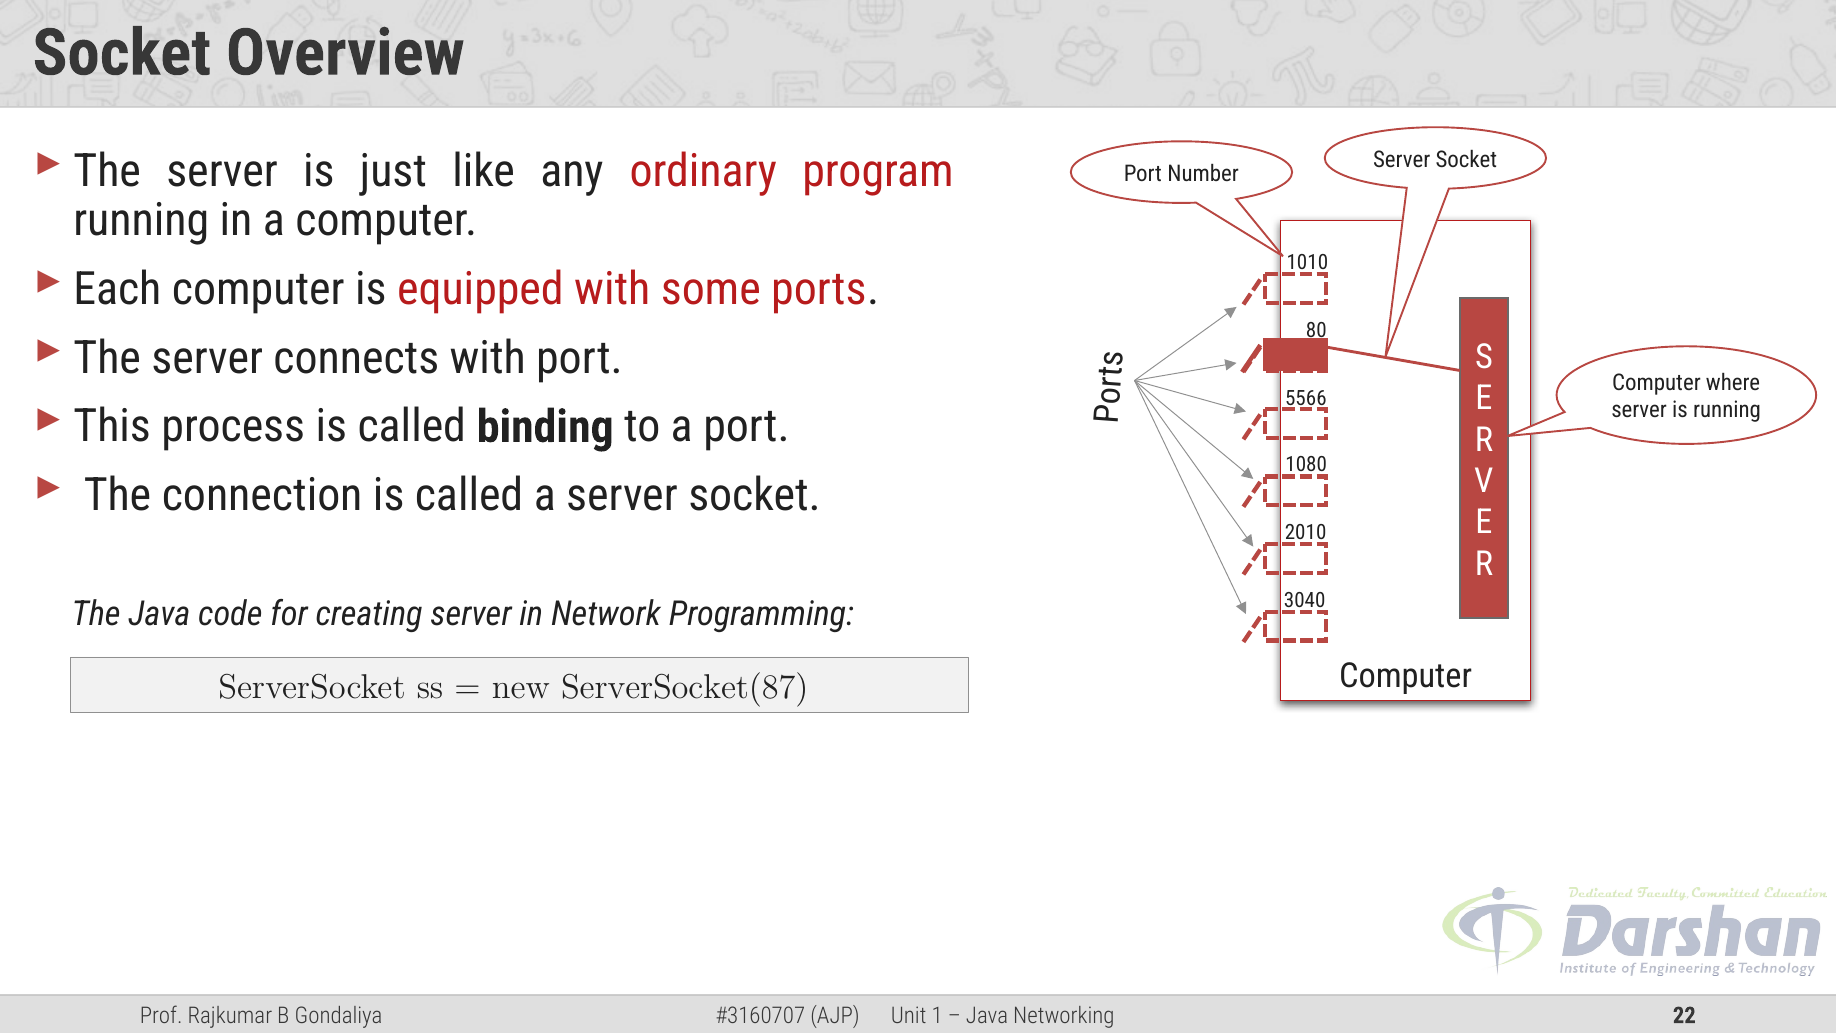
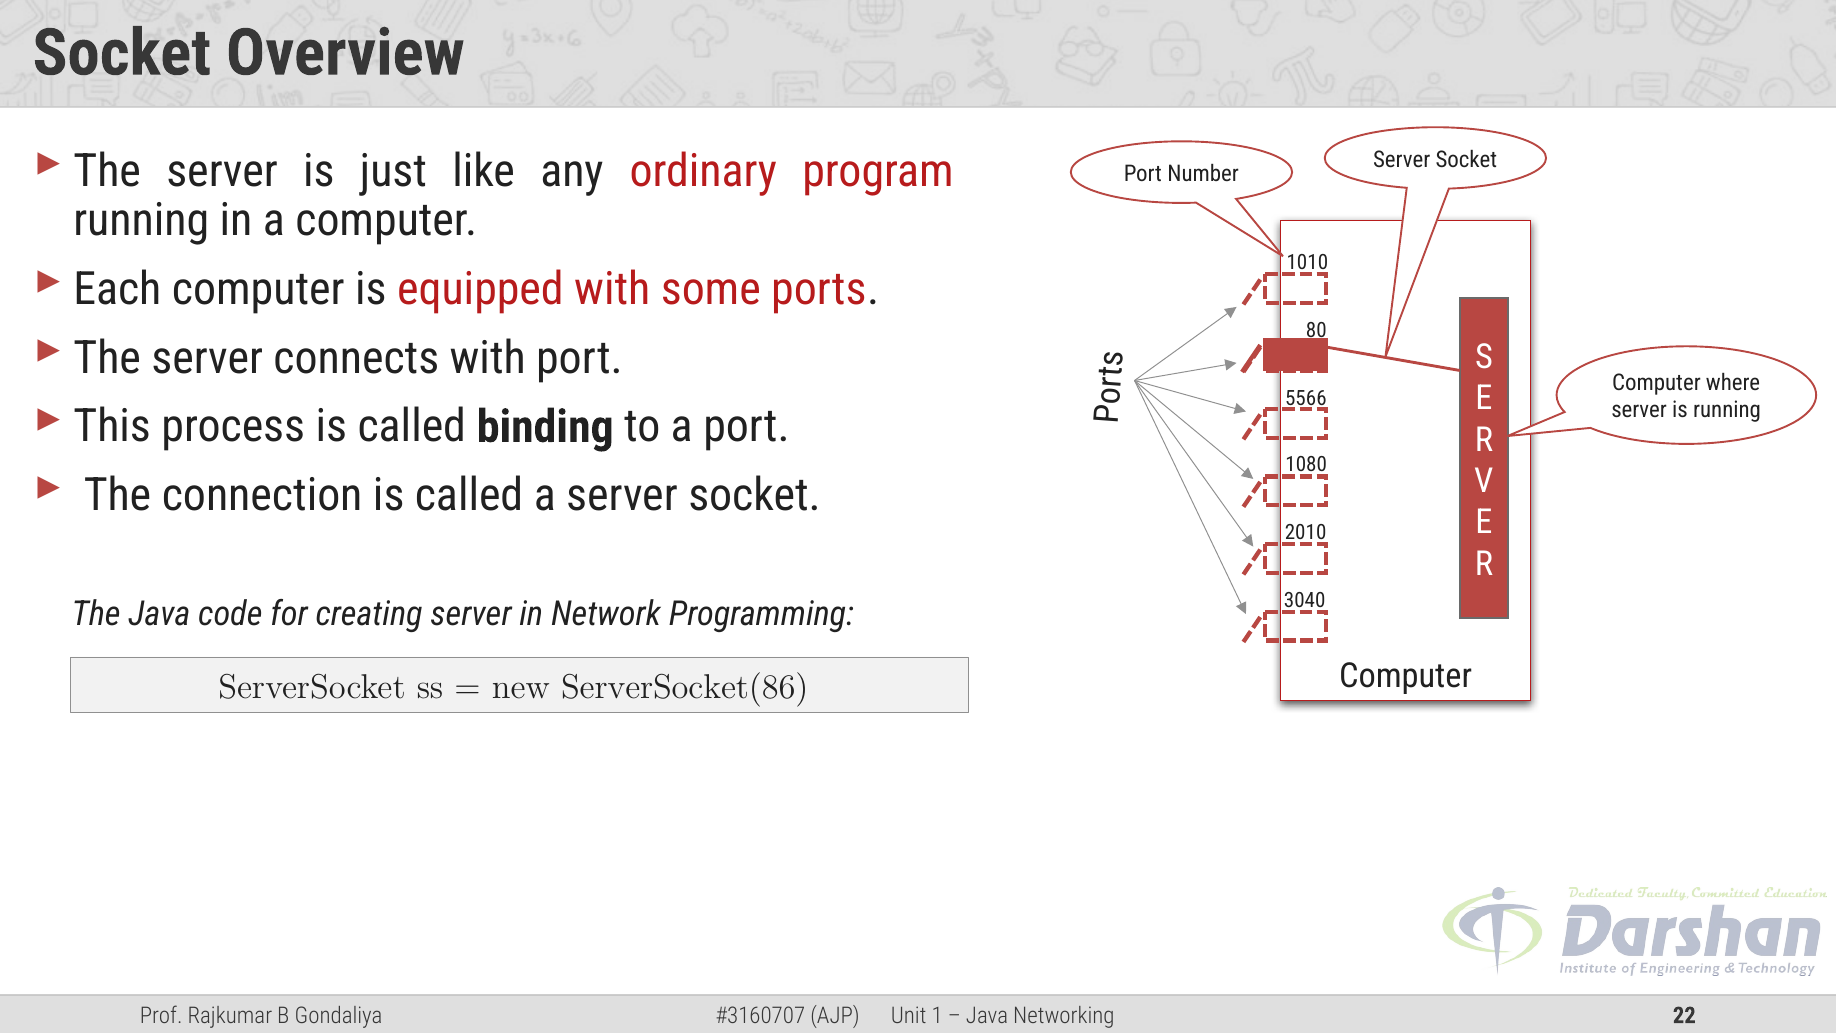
ServerSocket(87: ServerSocket(87 -> ServerSocket(86
